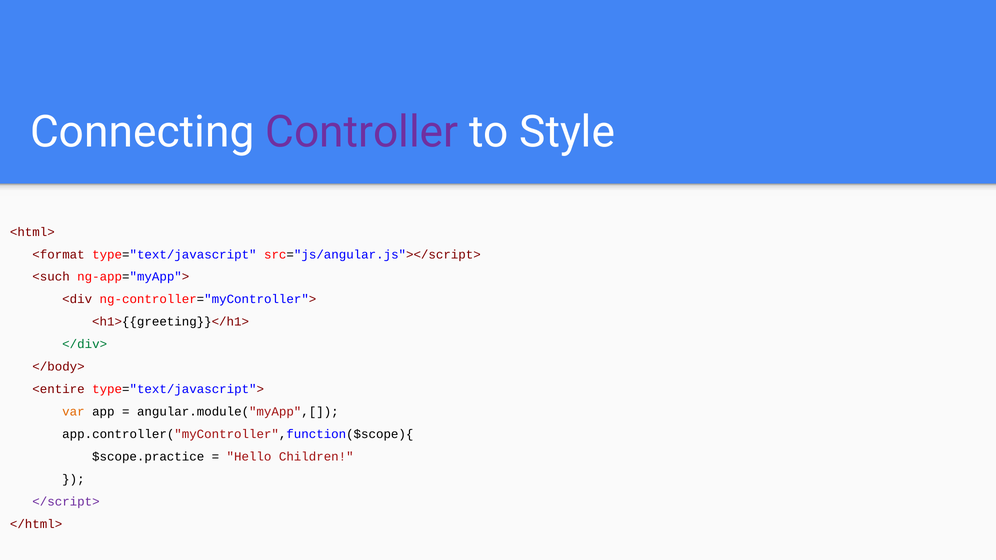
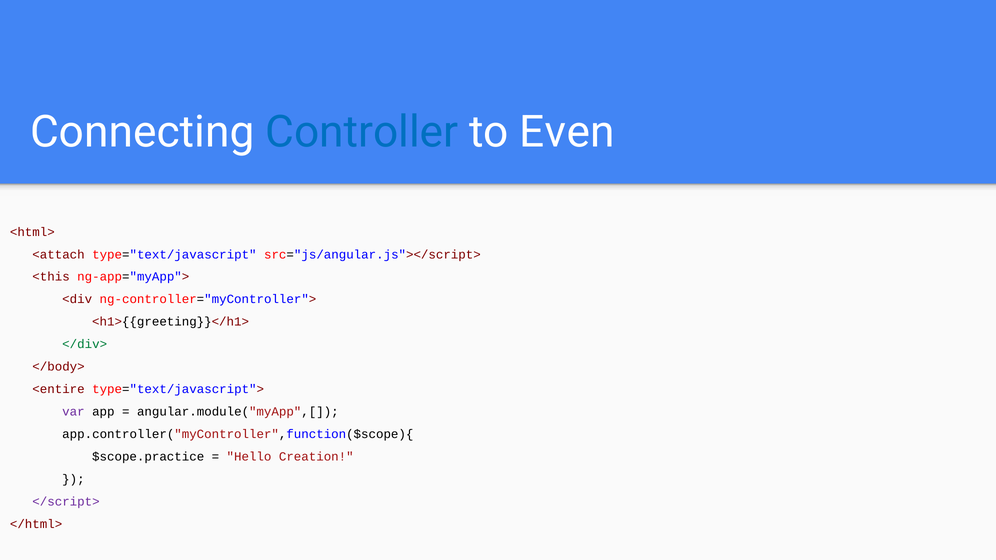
Controller colour: purple -> blue
Style: Style -> Even
<format: <format -> <attach
<such: <such -> <this
var colour: orange -> purple
Children: Children -> Creation
